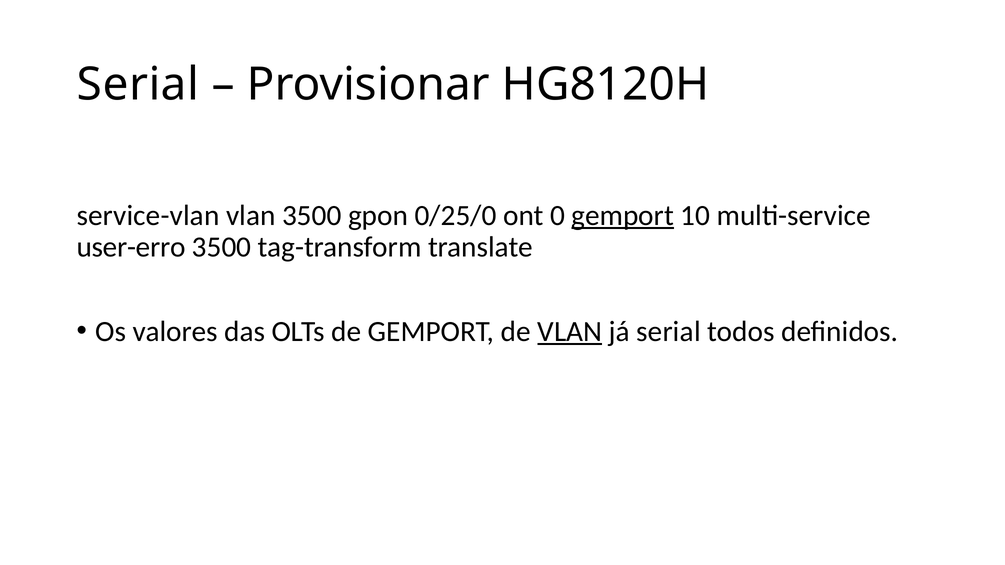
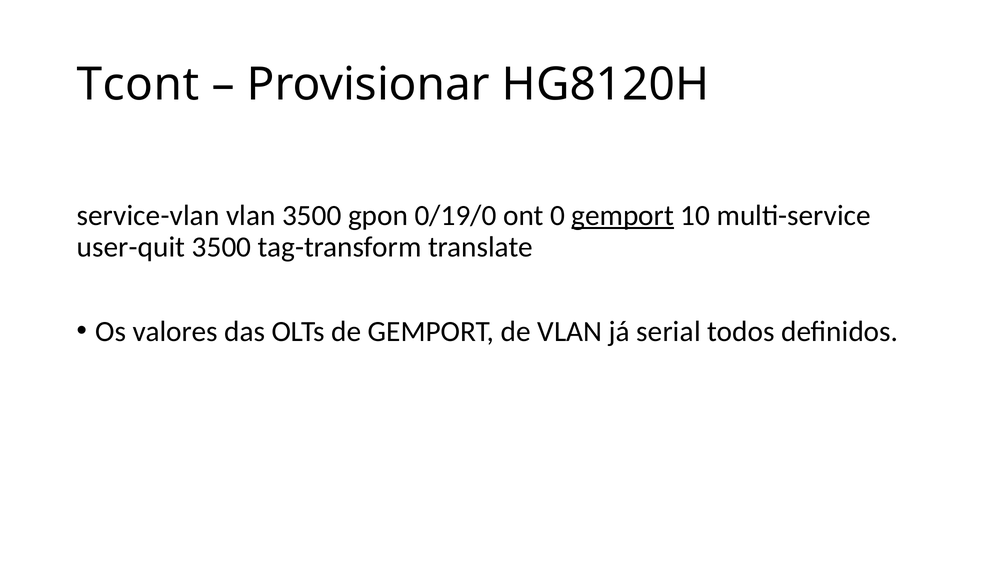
Serial at (138, 84): Serial -> Tcont
0/25/0: 0/25/0 -> 0/19/0
user-erro: user-erro -> user-quit
VLAN at (570, 332) underline: present -> none
